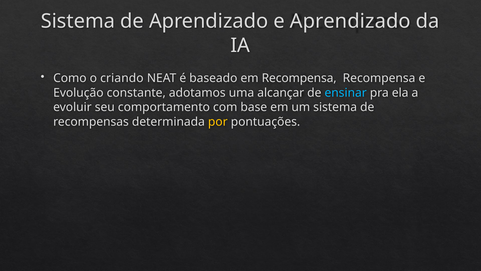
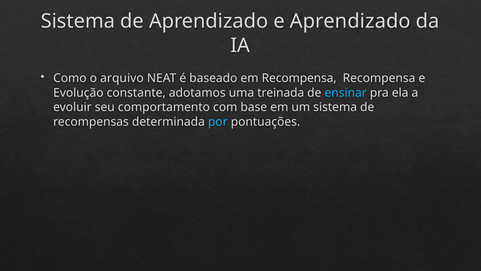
criando: criando -> arquivo
alcançar: alcançar -> treinada
por colour: yellow -> light blue
